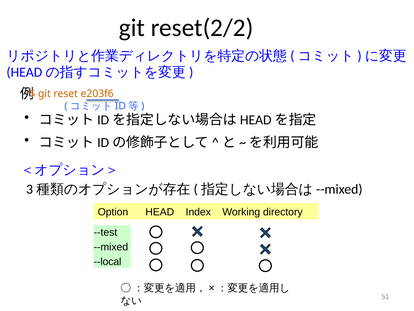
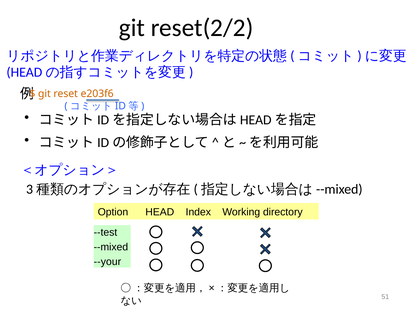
--local: --local -> --your
